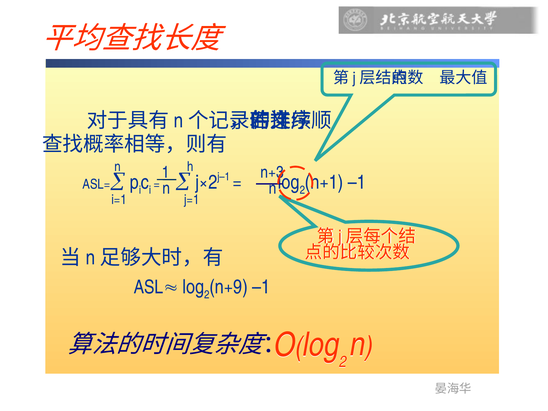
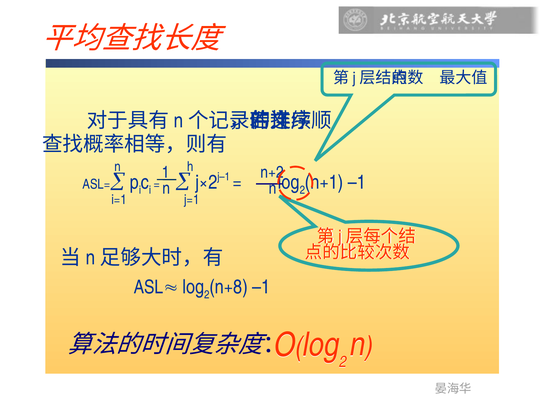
n+3: n+3 -> n+2
n+9: n+9 -> n+8
